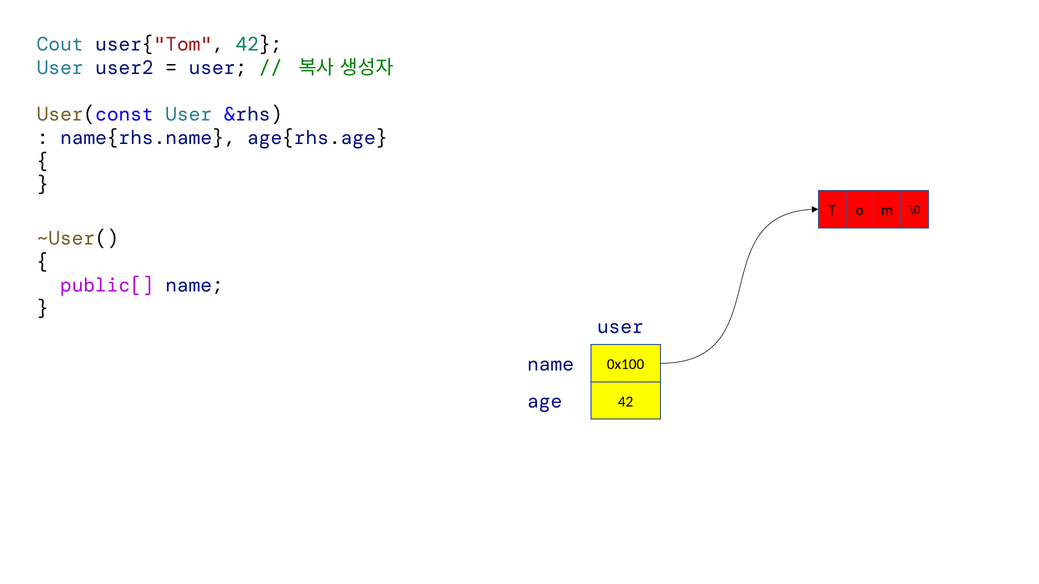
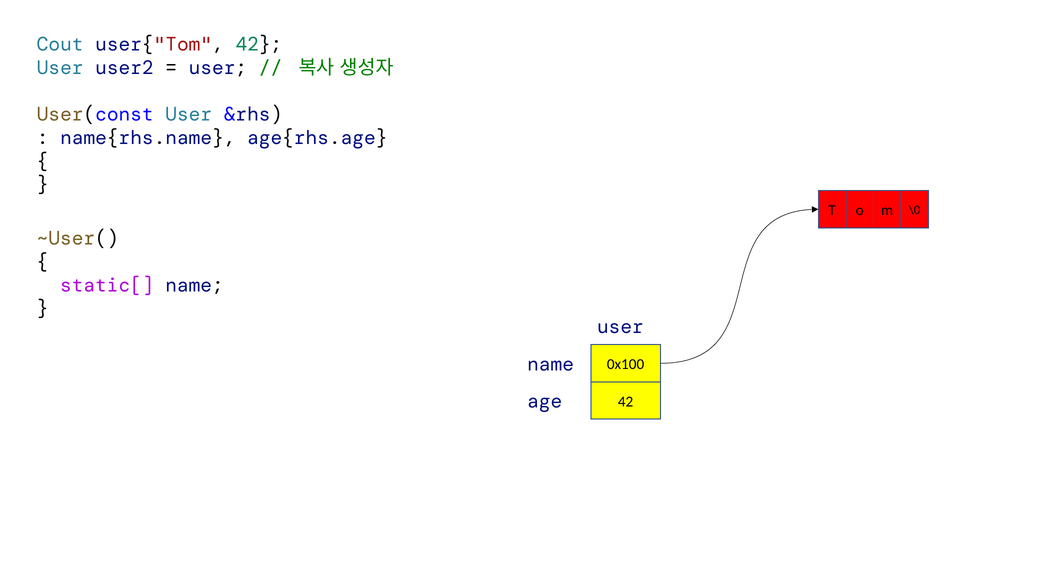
public[: public[ -> static[
